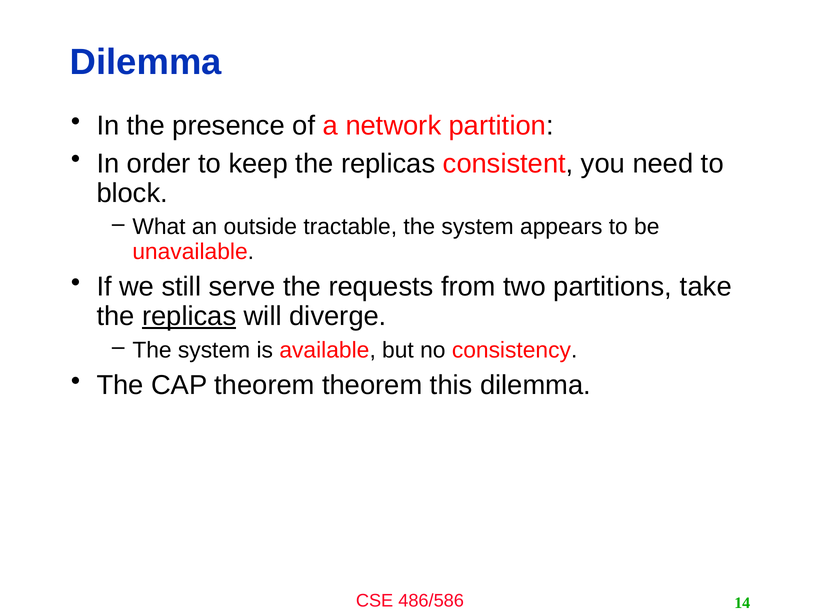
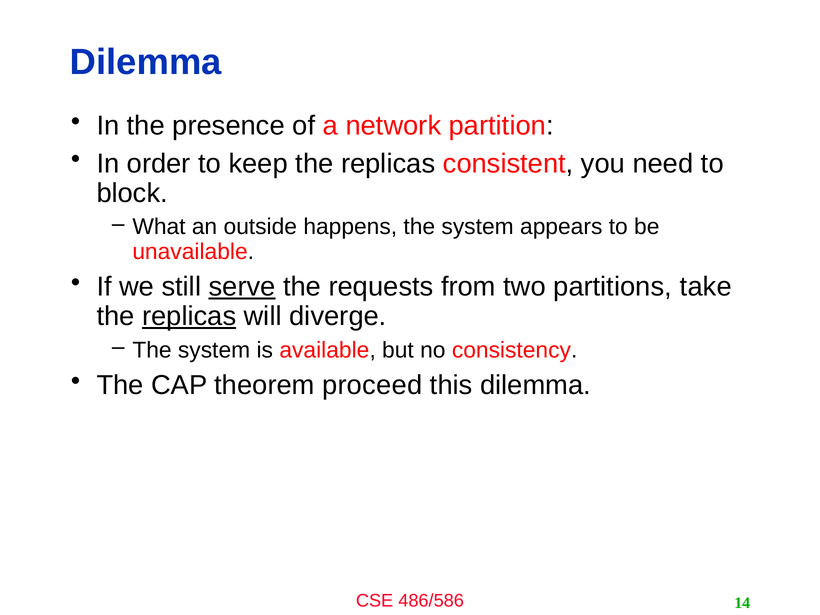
tractable: tractable -> happens
serve underline: none -> present
theorem theorem: theorem -> proceed
